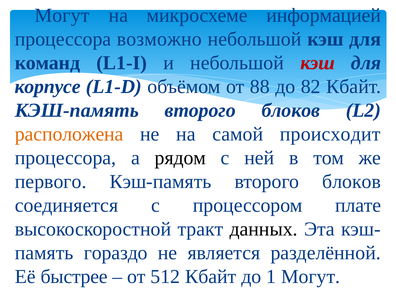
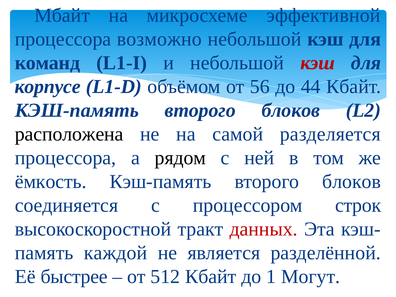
Могут at (62, 15): Могут -> Мбайт
информацией: информацией -> эффективной
88: 88 -> 56
82: 82 -> 44
расположена colour: orange -> black
происходит: происходит -> разделяется
первого: первого -> ёмкость
плате: плате -> строк
данных colour: black -> red
гораздо: гораздо -> каждой
